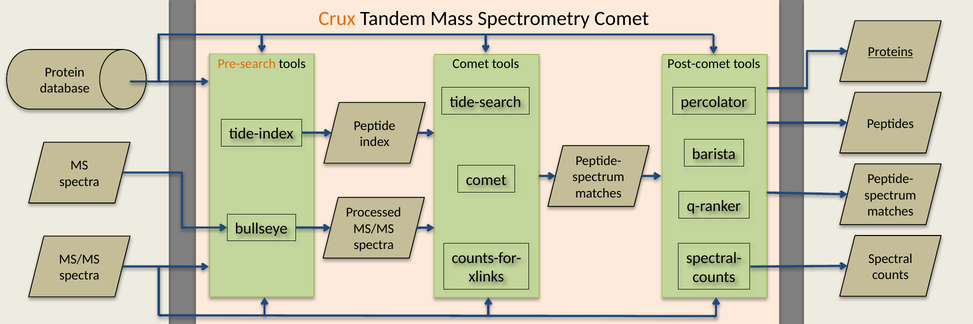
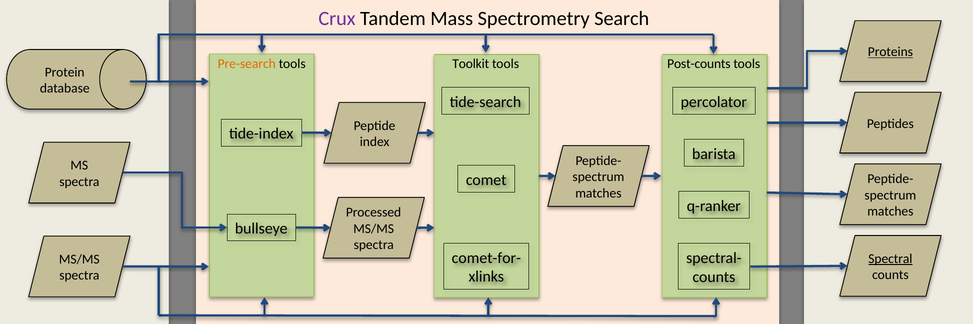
Crux colour: orange -> purple
Spectrometry Comet: Comet -> Search
Comet at (471, 64): Comet -> Toolkit
Post-comet: Post-comet -> Post-counts
counts-for-: counts-for- -> comet-for-
Spectral underline: none -> present
